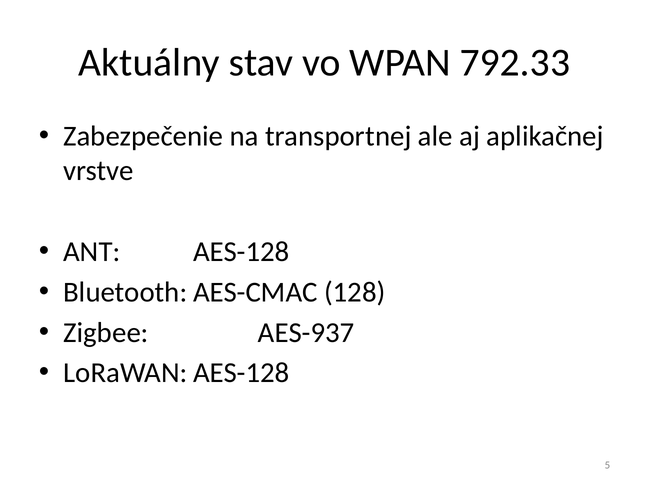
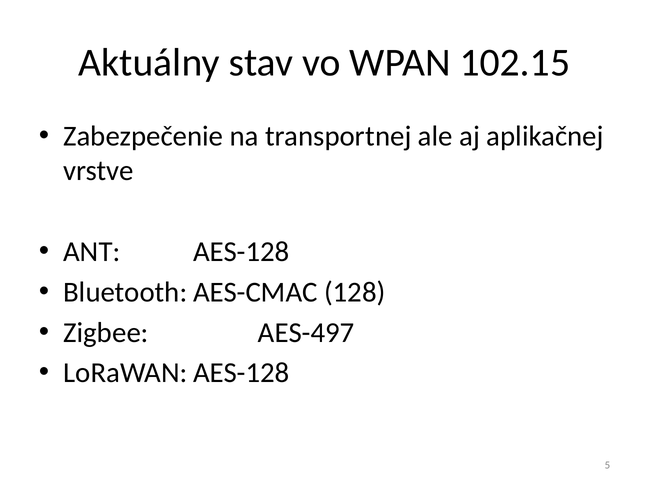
792.33: 792.33 -> 102.15
AES-937: AES-937 -> AES-497
